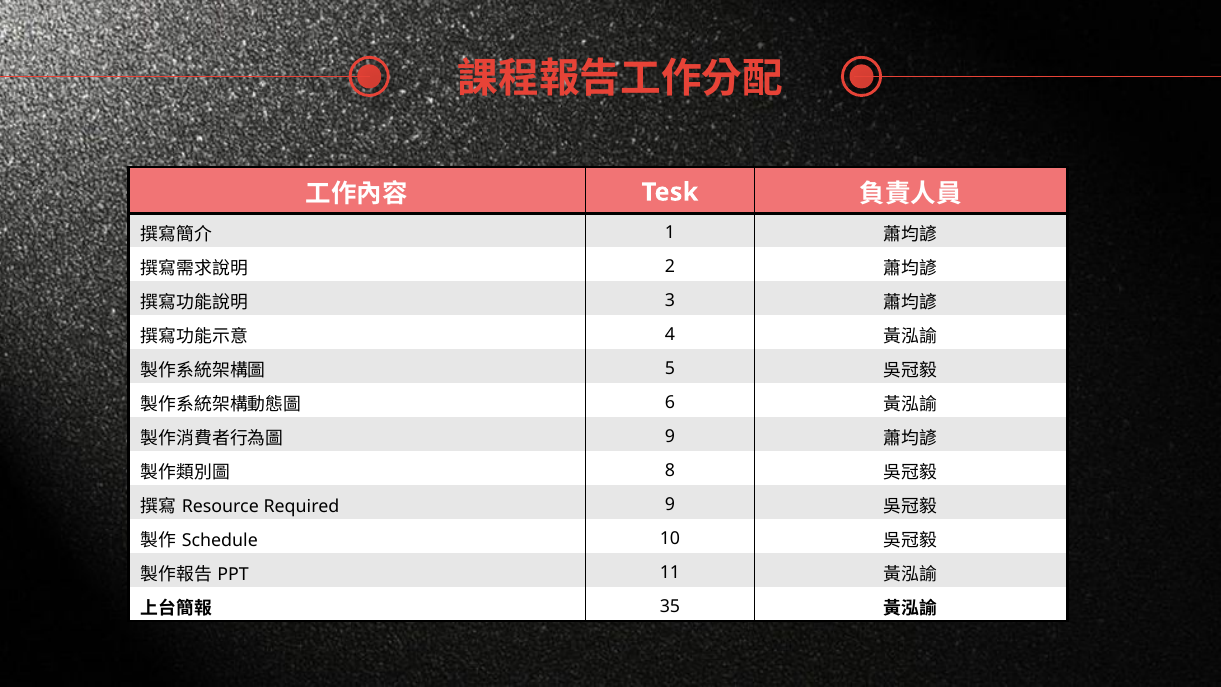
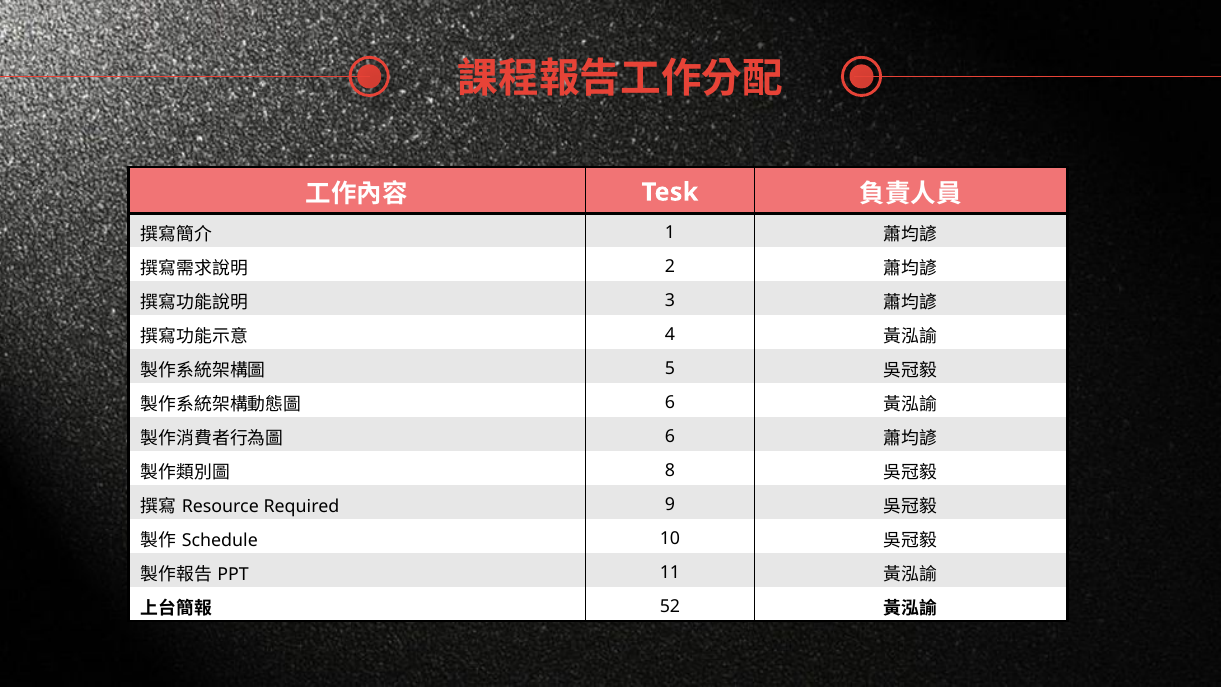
9 at (670, 437): 9 -> 6
35: 35 -> 52
